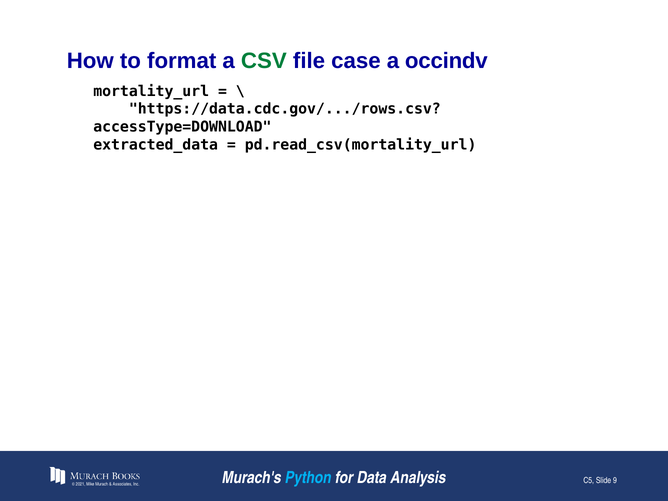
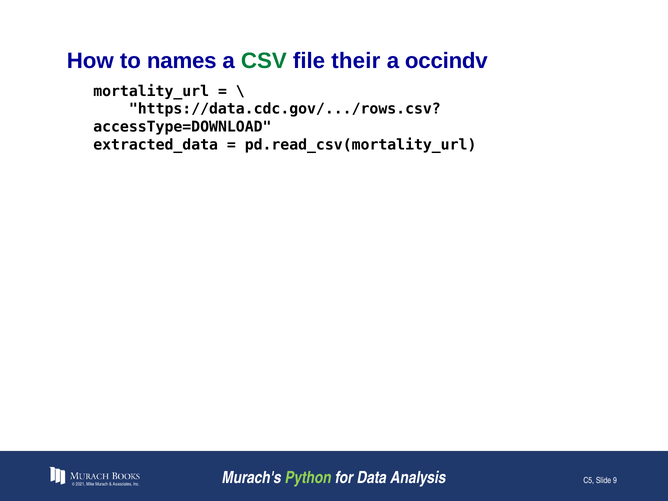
format: format -> names
case: case -> their
Python colour: light blue -> light green
